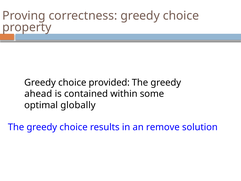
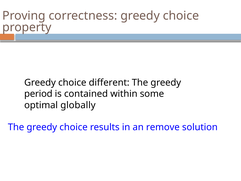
provided: provided -> different
ahead: ahead -> period
